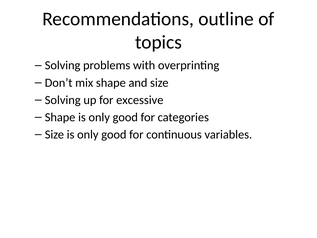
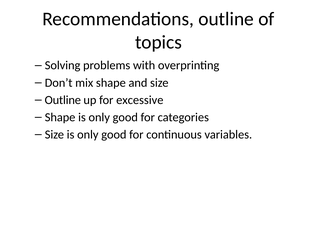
Solving at (63, 100): Solving -> Outline
